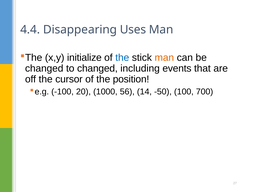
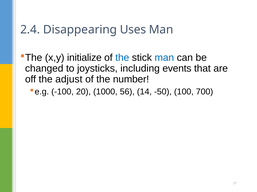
4.4: 4.4 -> 2.4
man at (164, 58) colour: orange -> blue
to changed: changed -> joysticks
cursor: cursor -> adjust
position: position -> number
